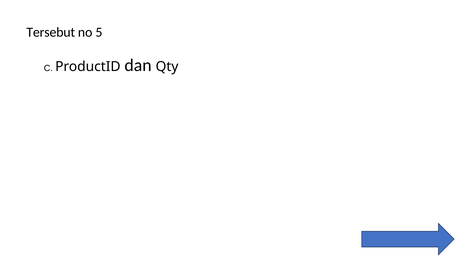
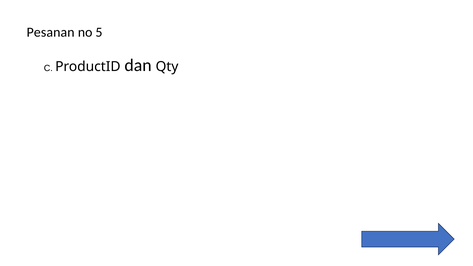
Tersebut: Tersebut -> Pesanan
